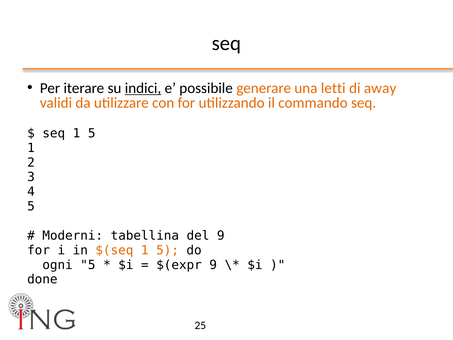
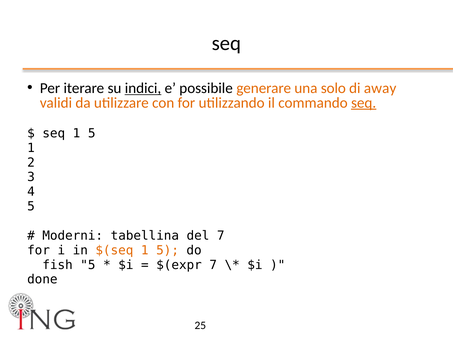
letti: letti -> solo
seq at (364, 103) underline: none -> present
del 9: 9 -> 7
ogni: ogni -> fish
$(expr 9: 9 -> 7
